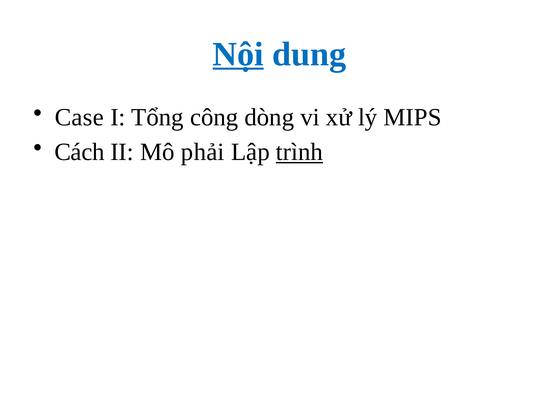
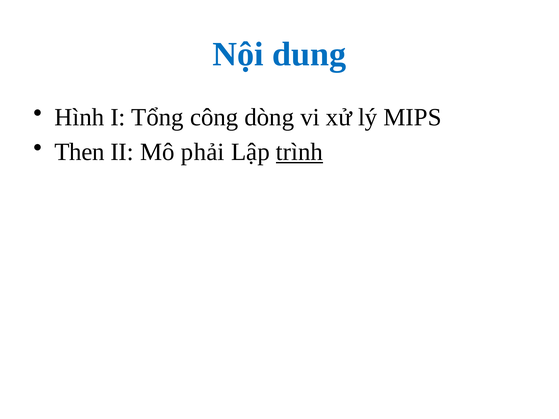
Nội underline: present -> none
Case: Case -> Hình
Cách: Cách -> Then
